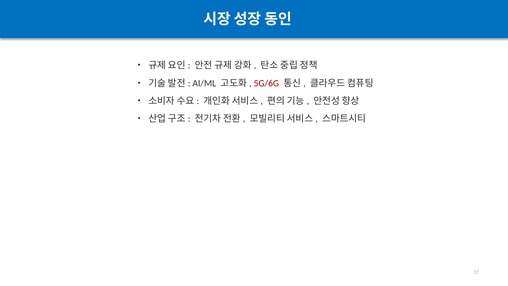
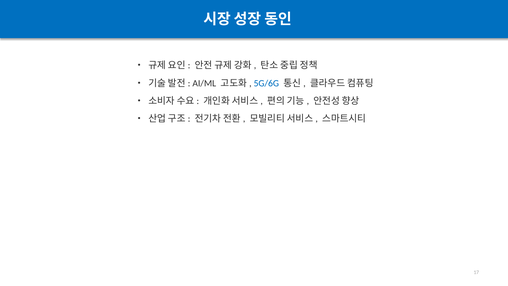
5G/6G colour: red -> blue
